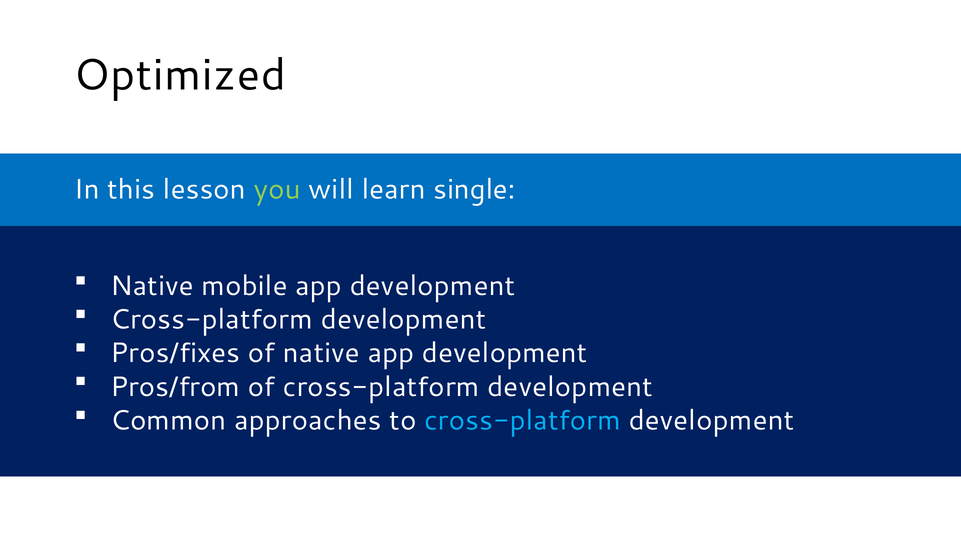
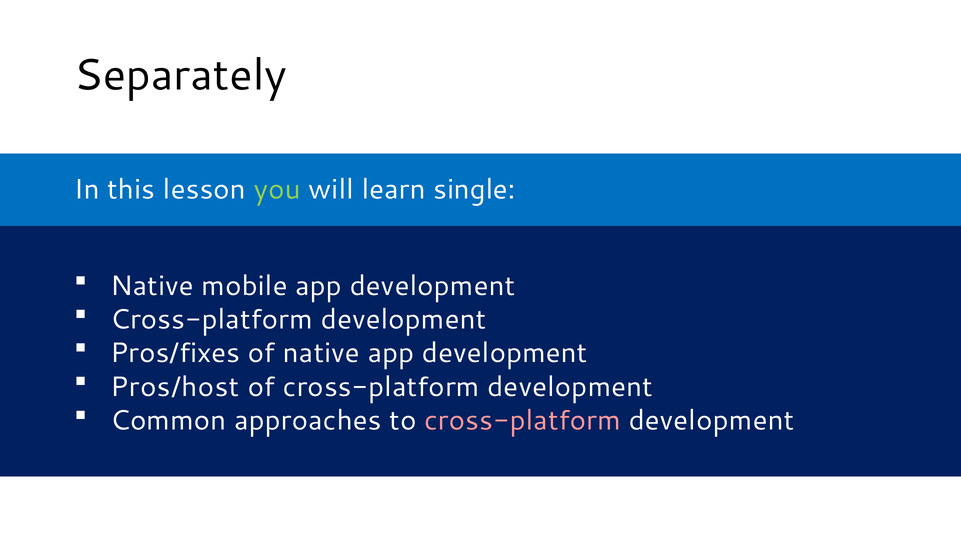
Optimized: Optimized -> Separately
Pros/from: Pros/from -> Pros/host
cross-platform at (523, 421) colour: light blue -> pink
